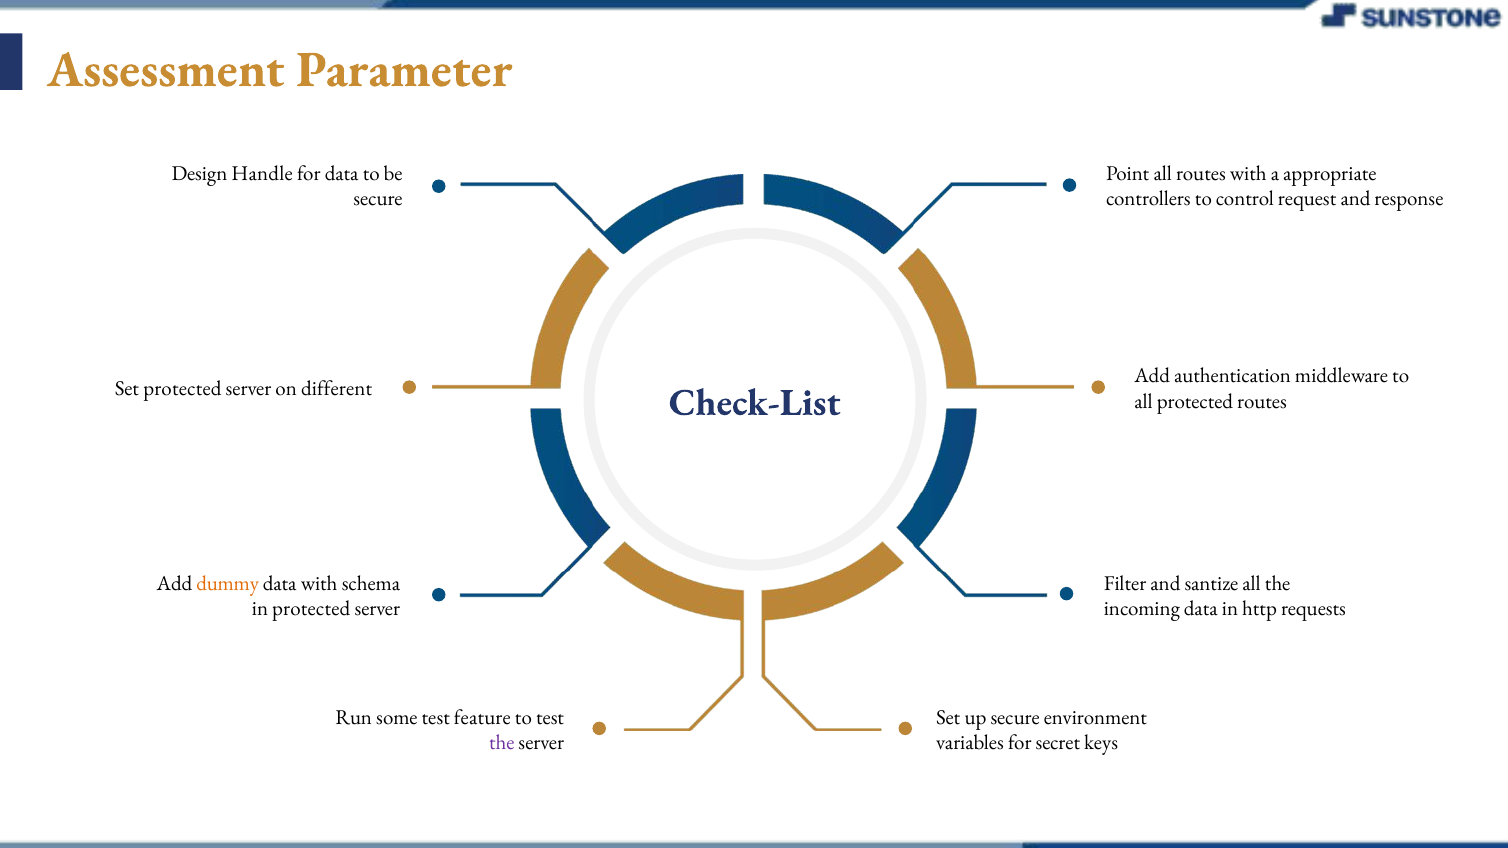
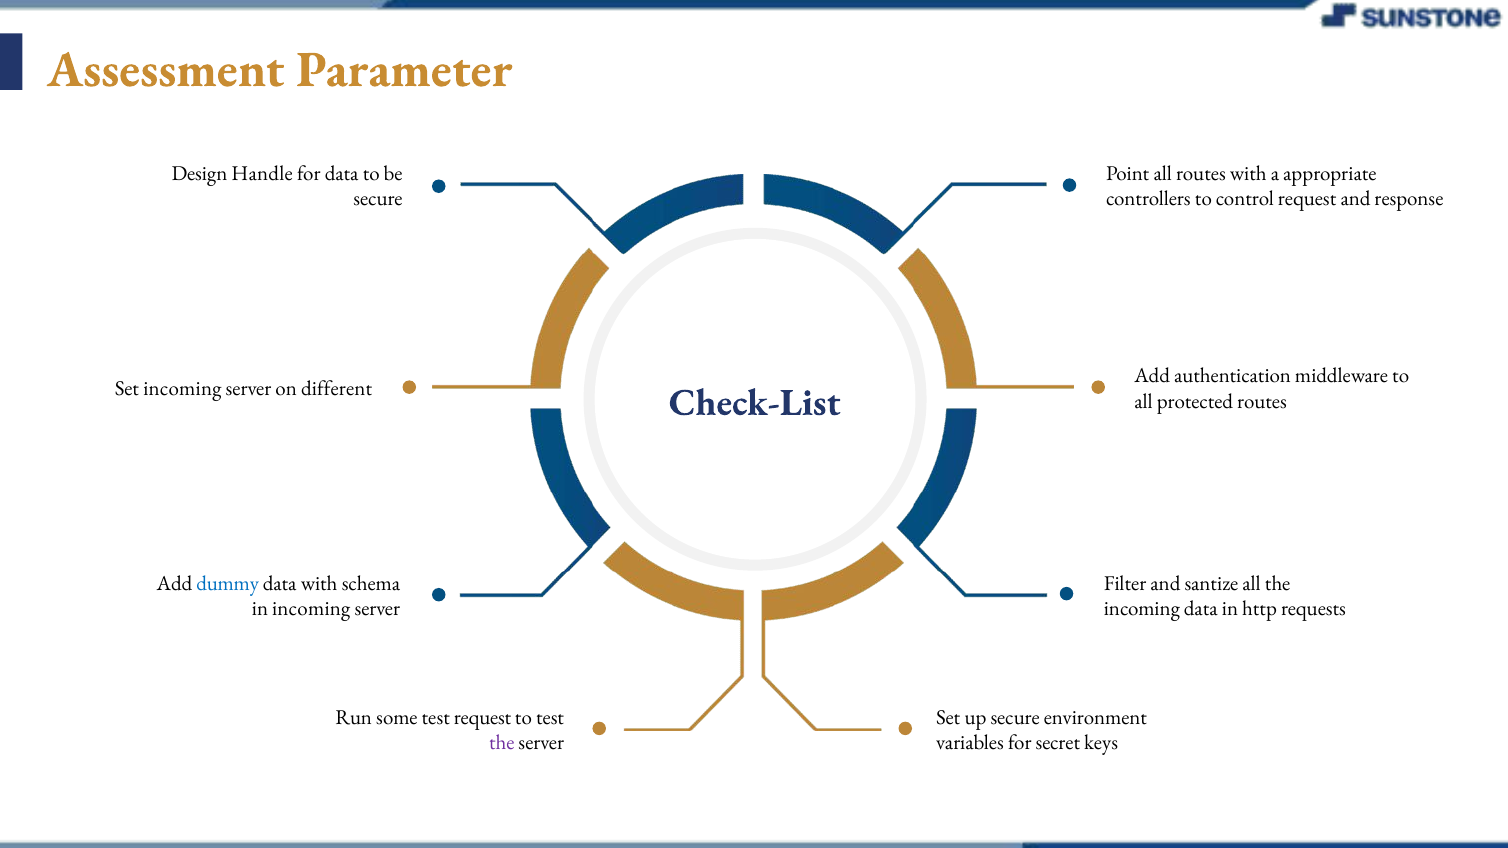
Set protected: protected -> incoming
dummy colour: orange -> blue
in protected: protected -> incoming
test feature: feature -> request
